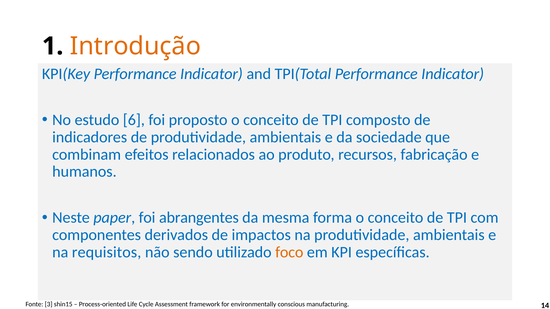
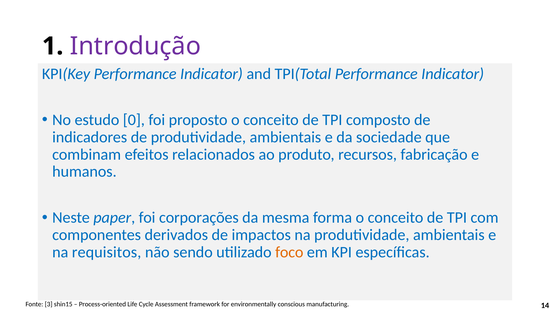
Introdução colour: orange -> purple
6: 6 -> 0
abrangentes: abrangentes -> corporações
